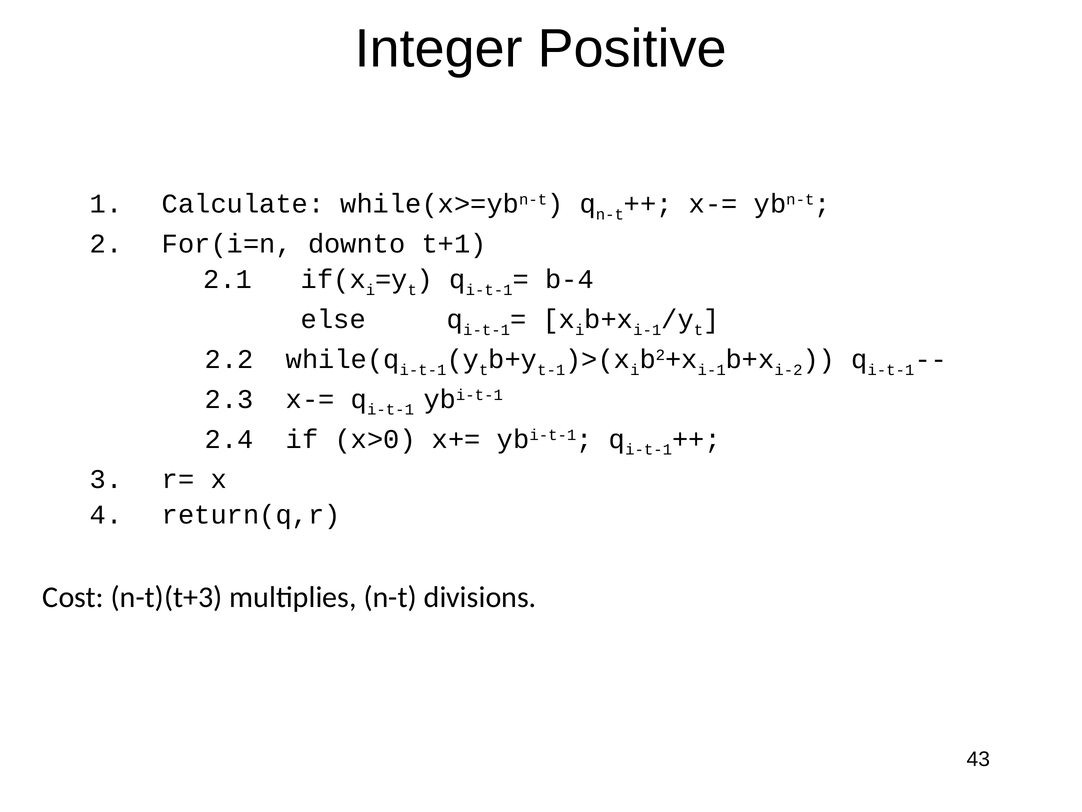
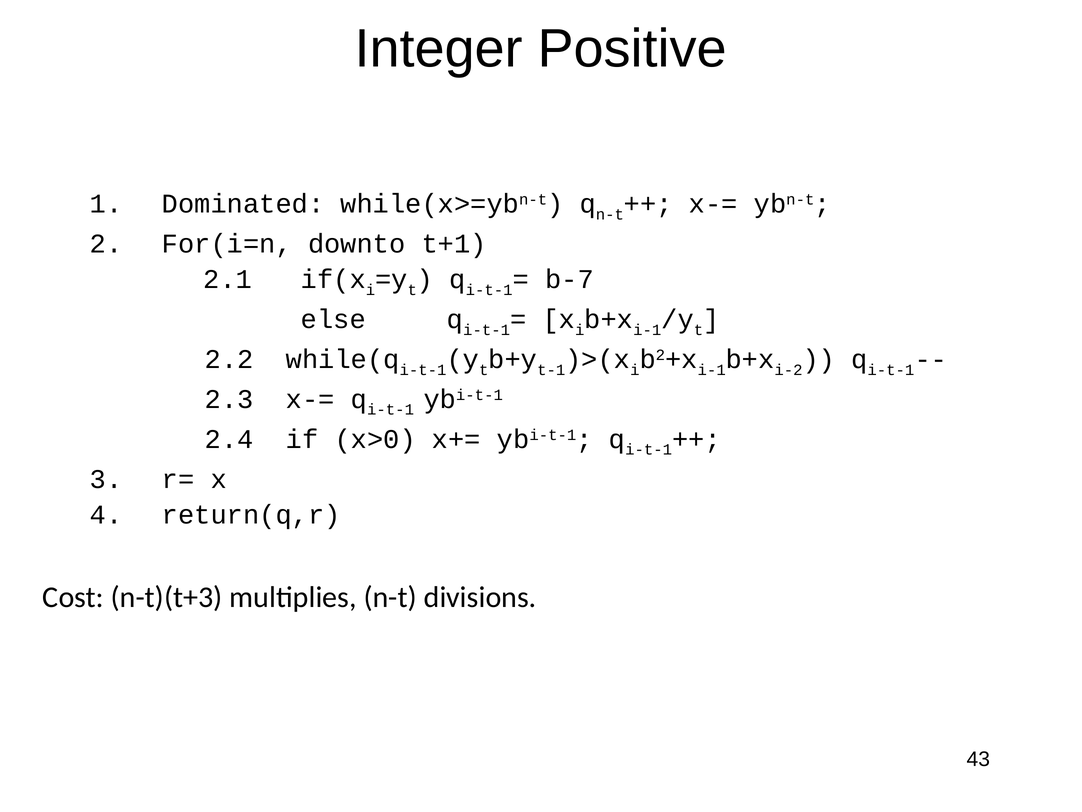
Calculate: Calculate -> Dominated
b-4: b-4 -> b-7
